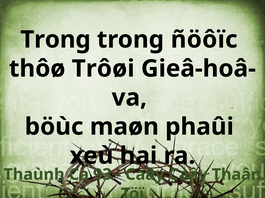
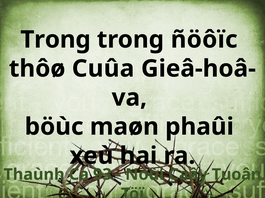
Trôøi: Trôøi -> Cuûa
Caây at (145, 175): Caây -> Noùi
Thaân: Thaân -> Tuoân
